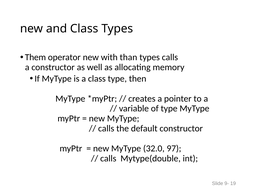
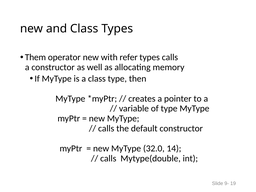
than: than -> refer
97: 97 -> 14
